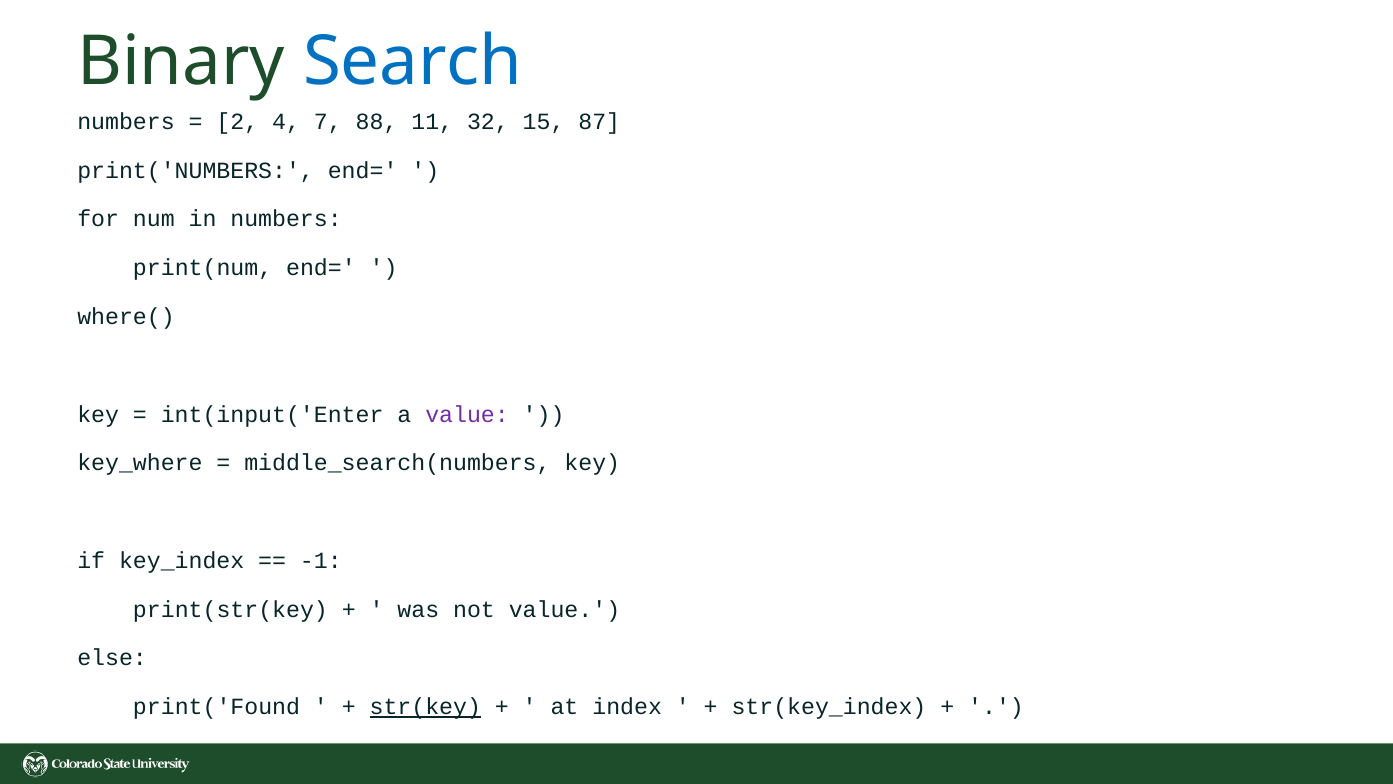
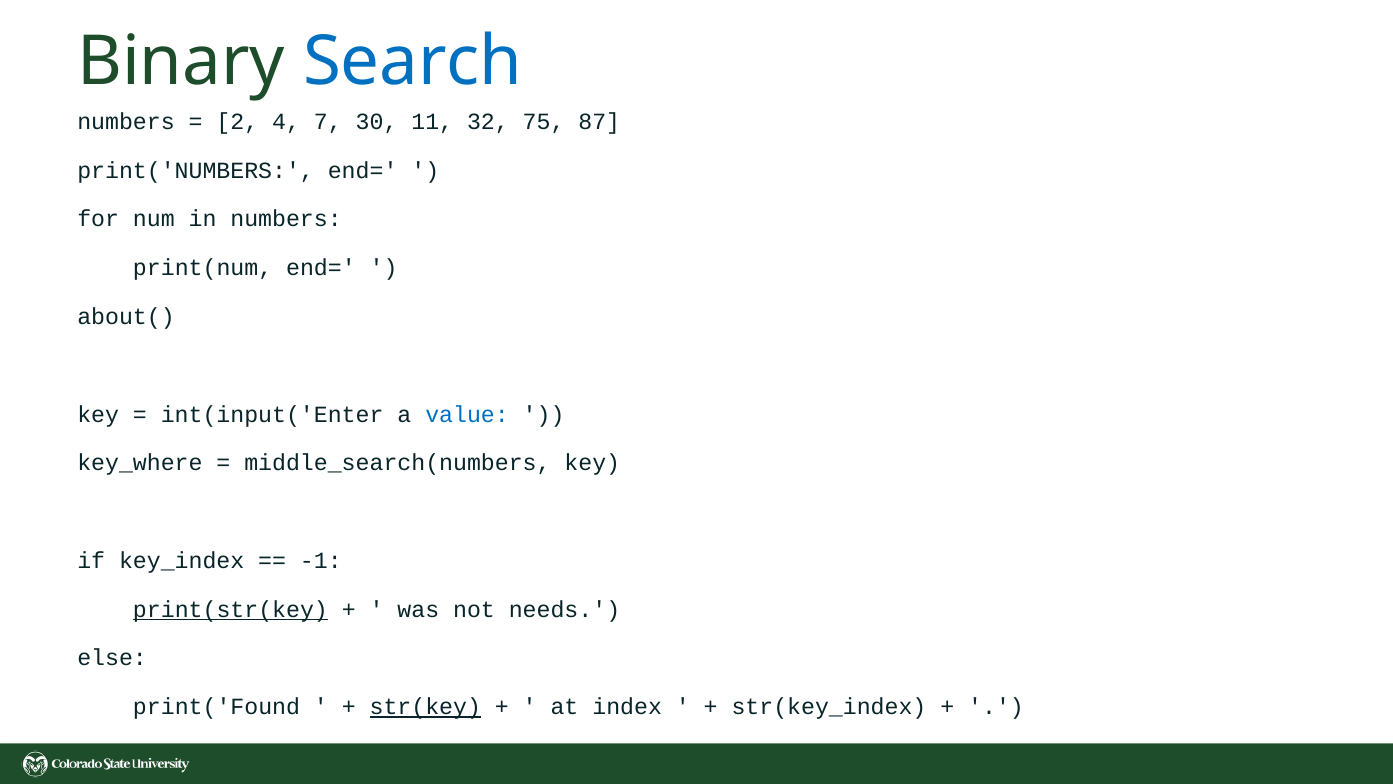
88: 88 -> 30
15: 15 -> 75
where(: where( -> about(
value at (467, 414) colour: purple -> blue
print(str(key underline: none -> present
not value: value -> needs
